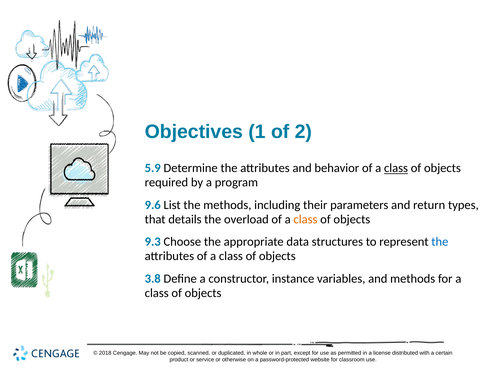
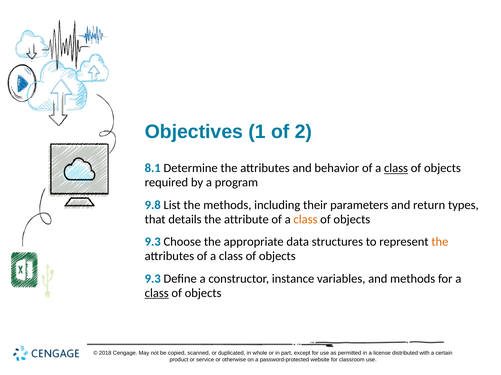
5.9: 5.9 -> 8.1
9.6: 9.6 -> 9.8
overload: overload -> attribute
the at (440, 242) colour: blue -> orange
3.8 at (153, 279): 3.8 -> 9.3
class at (157, 294) underline: none -> present
